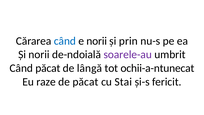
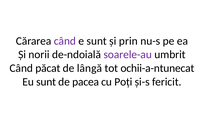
când at (65, 41) colour: blue -> purple
e norii: norii -> sunt
Eu raze: raze -> sunt
de păcat: păcat -> pacea
Stai: Stai -> Poți
